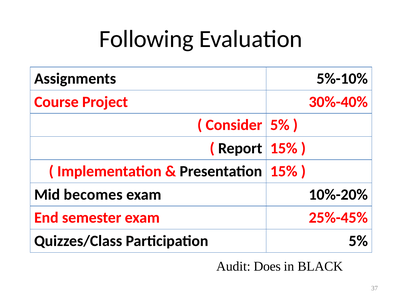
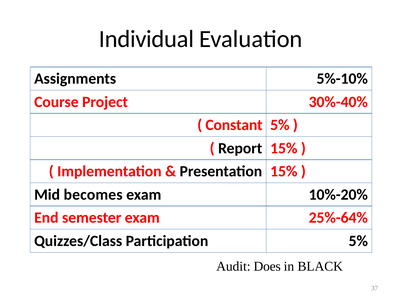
Following: Following -> Individual
Consider: Consider -> Constant
25%-45%: 25%-45% -> 25%-64%
